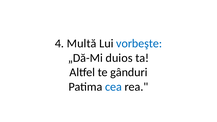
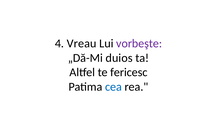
Multă: Multă -> Vreau
vorbeşte colour: blue -> purple
gânduri: gânduri -> fericesc
